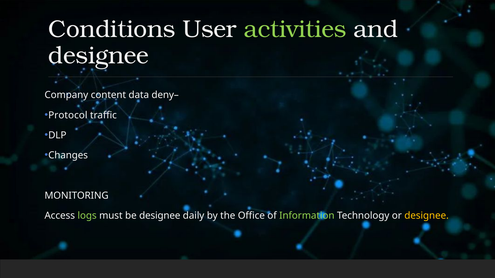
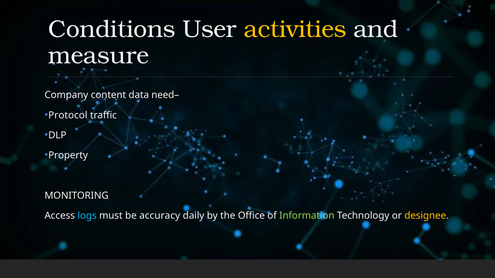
activities colour: light green -> yellow
designee at (99, 55): designee -> measure
deny–: deny– -> need–
Changes: Changes -> Property
logs colour: light green -> light blue
be designee: designee -> accuracy
